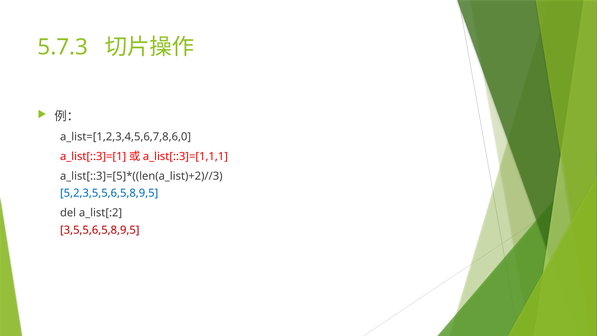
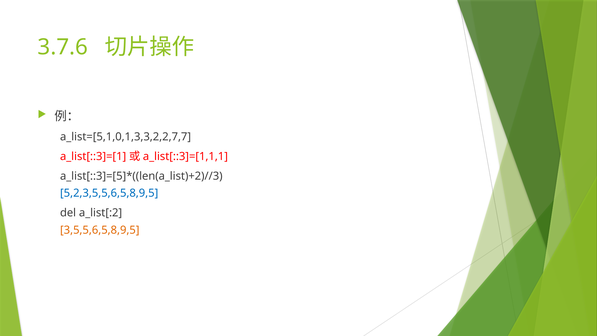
5.7.3: 5.7.3 -> 3.7.6
a_list=[1,2,3,4,5,6,7,8,6,0: a_list=[1,2,3,4,5,6,7,8,6,0 -> a_list=[5,1,0,1,3,3,2,2,7,7
3,5,5,6,5,8,9,5 colour: red -> orange
